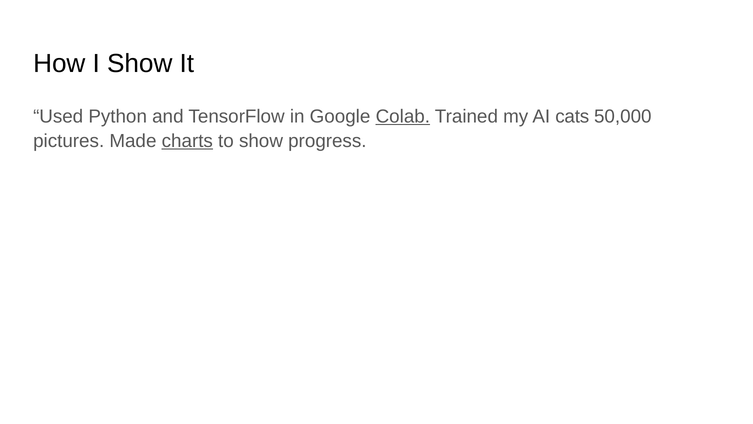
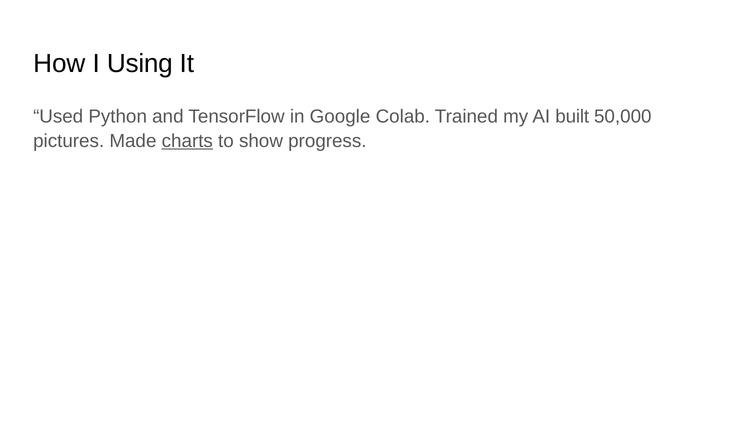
I Show: Show -> Using
Colab underline: present -> none
cats: cats -> built
